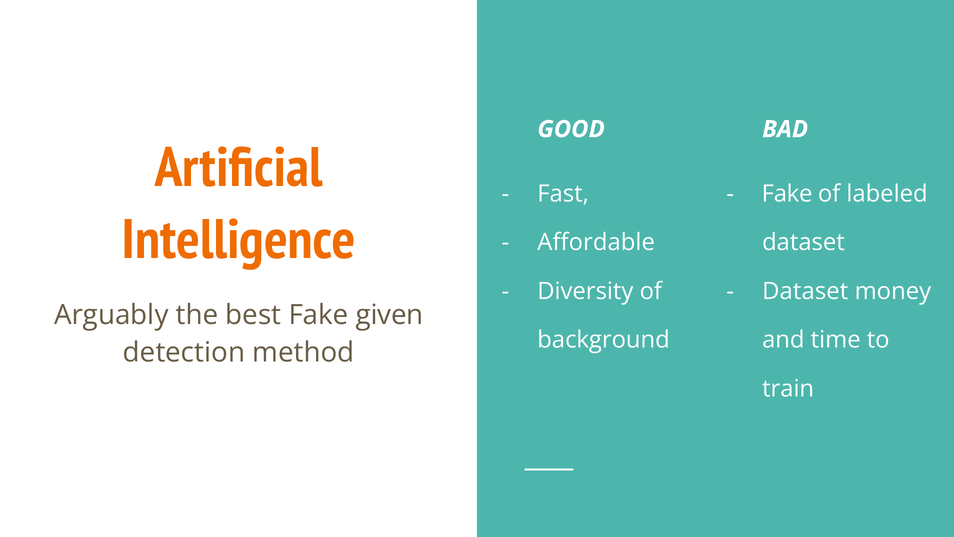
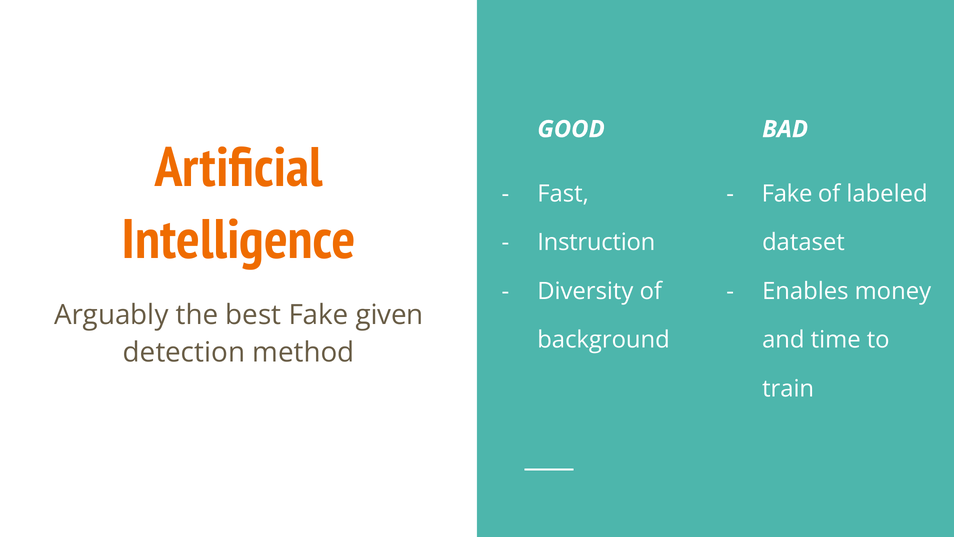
Affordable: Affordable -> Instruction
Dataset at (805, 291): Dataset -> Enables
